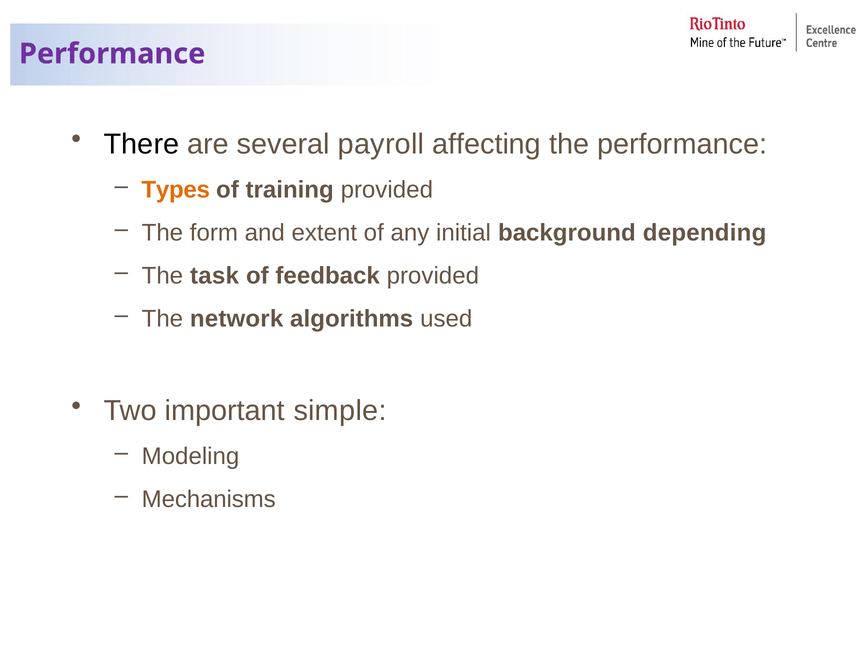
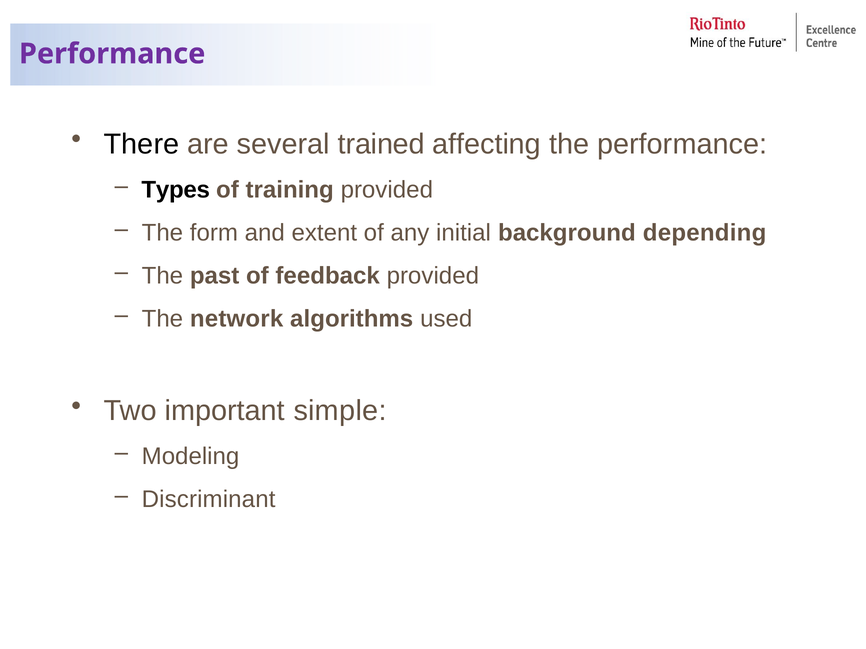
payroll: payroll -> trained
Types colour: orange -> black
task: task -> past
Mechanisms: Mechanisms -> Discriminant
